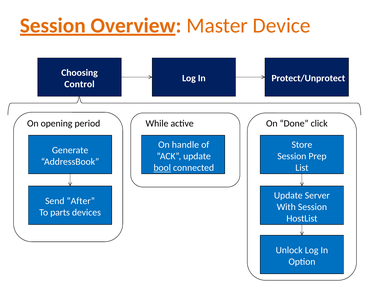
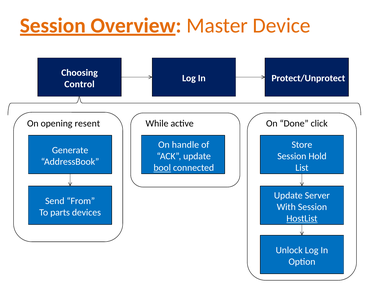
period: period -> resent
Prep: Prep -> Hold
After: After -> From
HostList underline: none -> present
